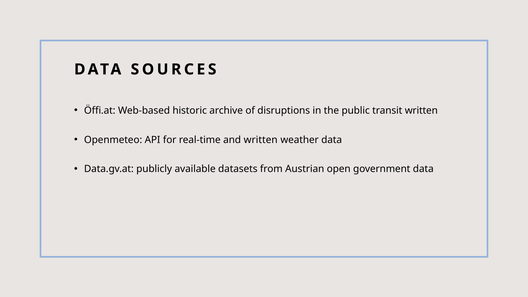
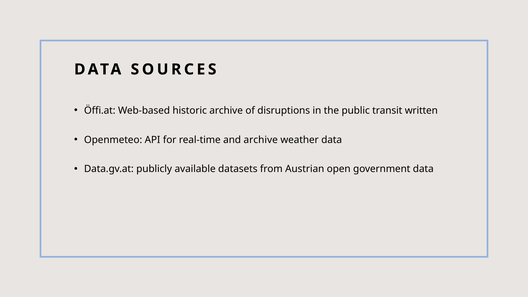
and written: written -> archive
